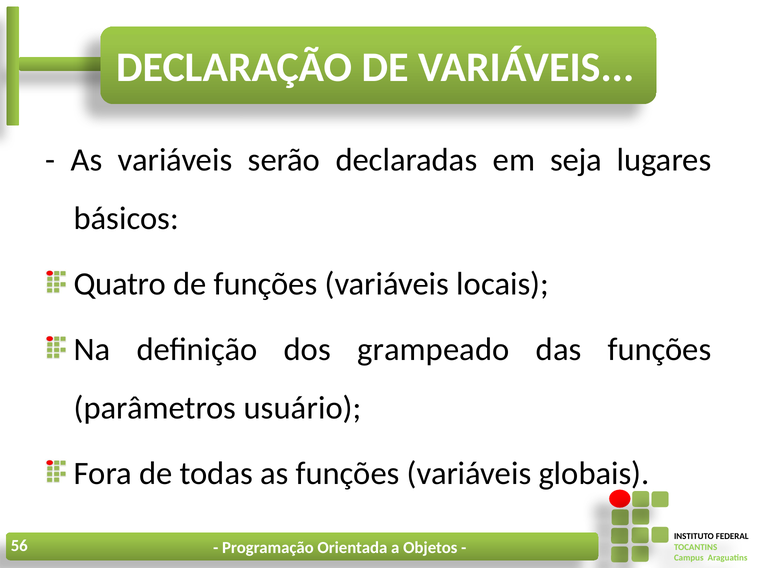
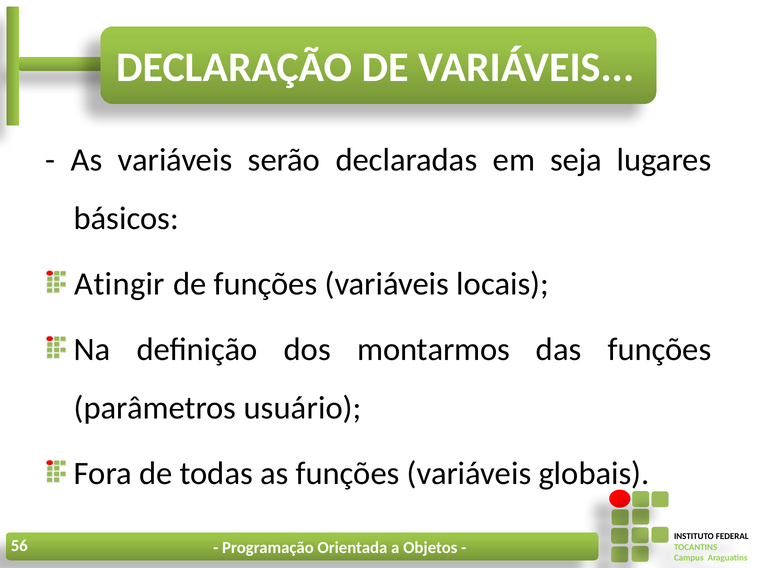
Quatro: Quatro -> Atingir
grampeado: grampeado -> montarmos
